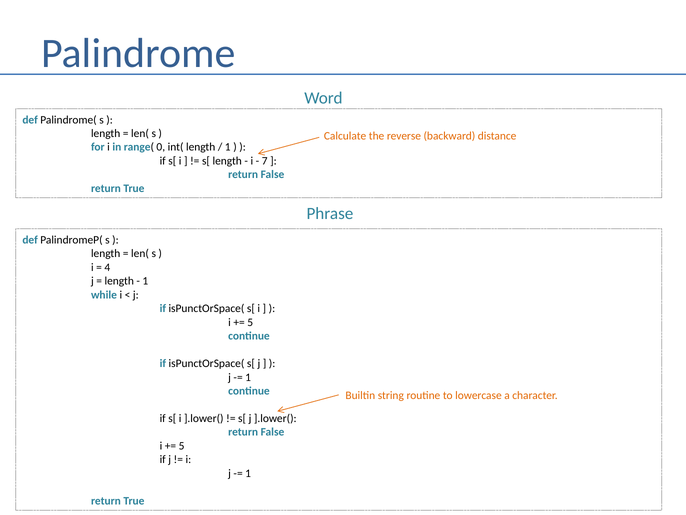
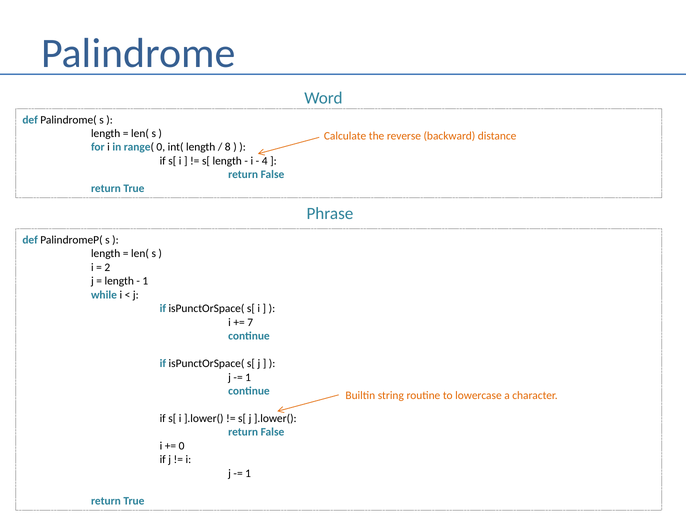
1 at (228, 147): 1 -> 8
7: 7 -> 4
4: 4 -> 2
5 at (250, 322): 5 -> 7
5 at (182, 445): 5 -> 0
